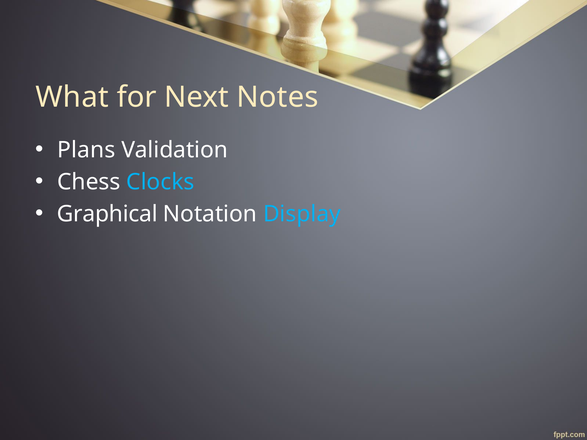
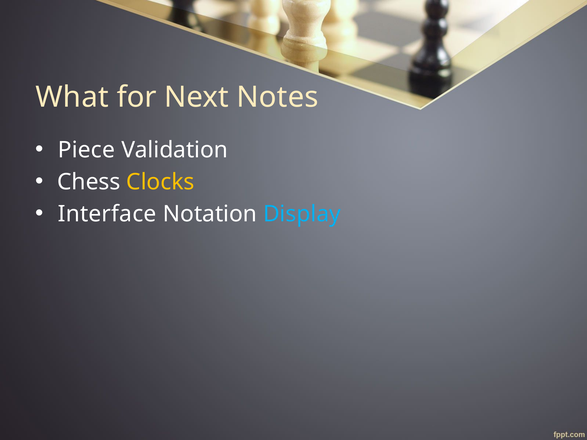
Plans: Plans -> Piece
Clocks colour: light blue -> yellow
Graphical: Graphical -> Interface
